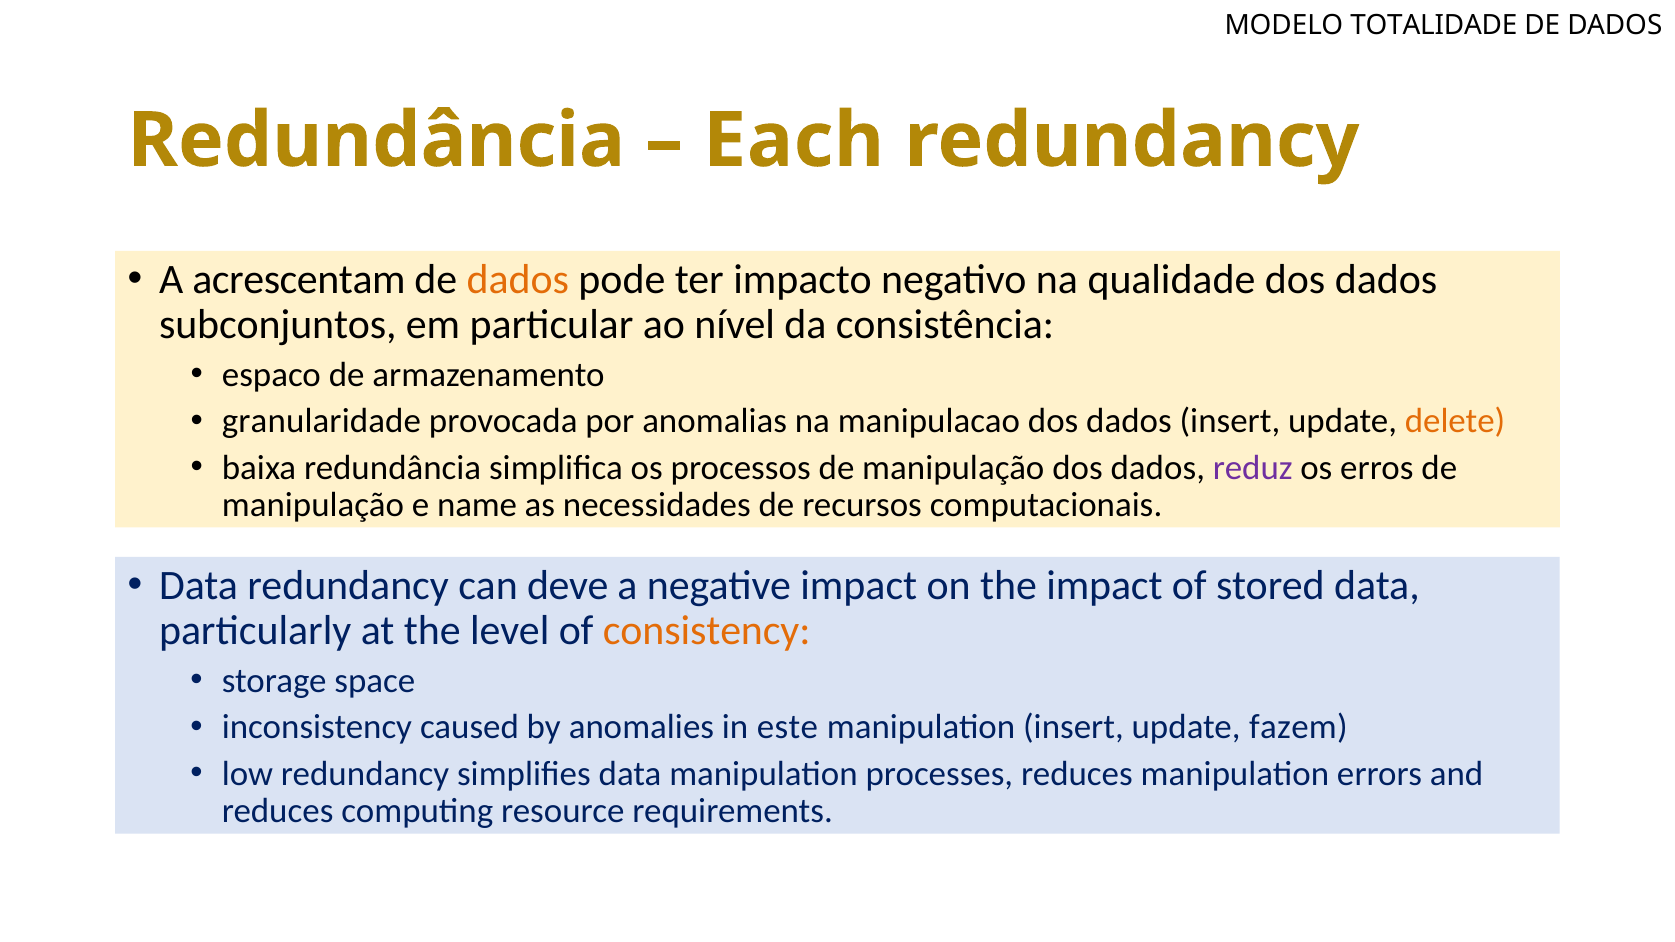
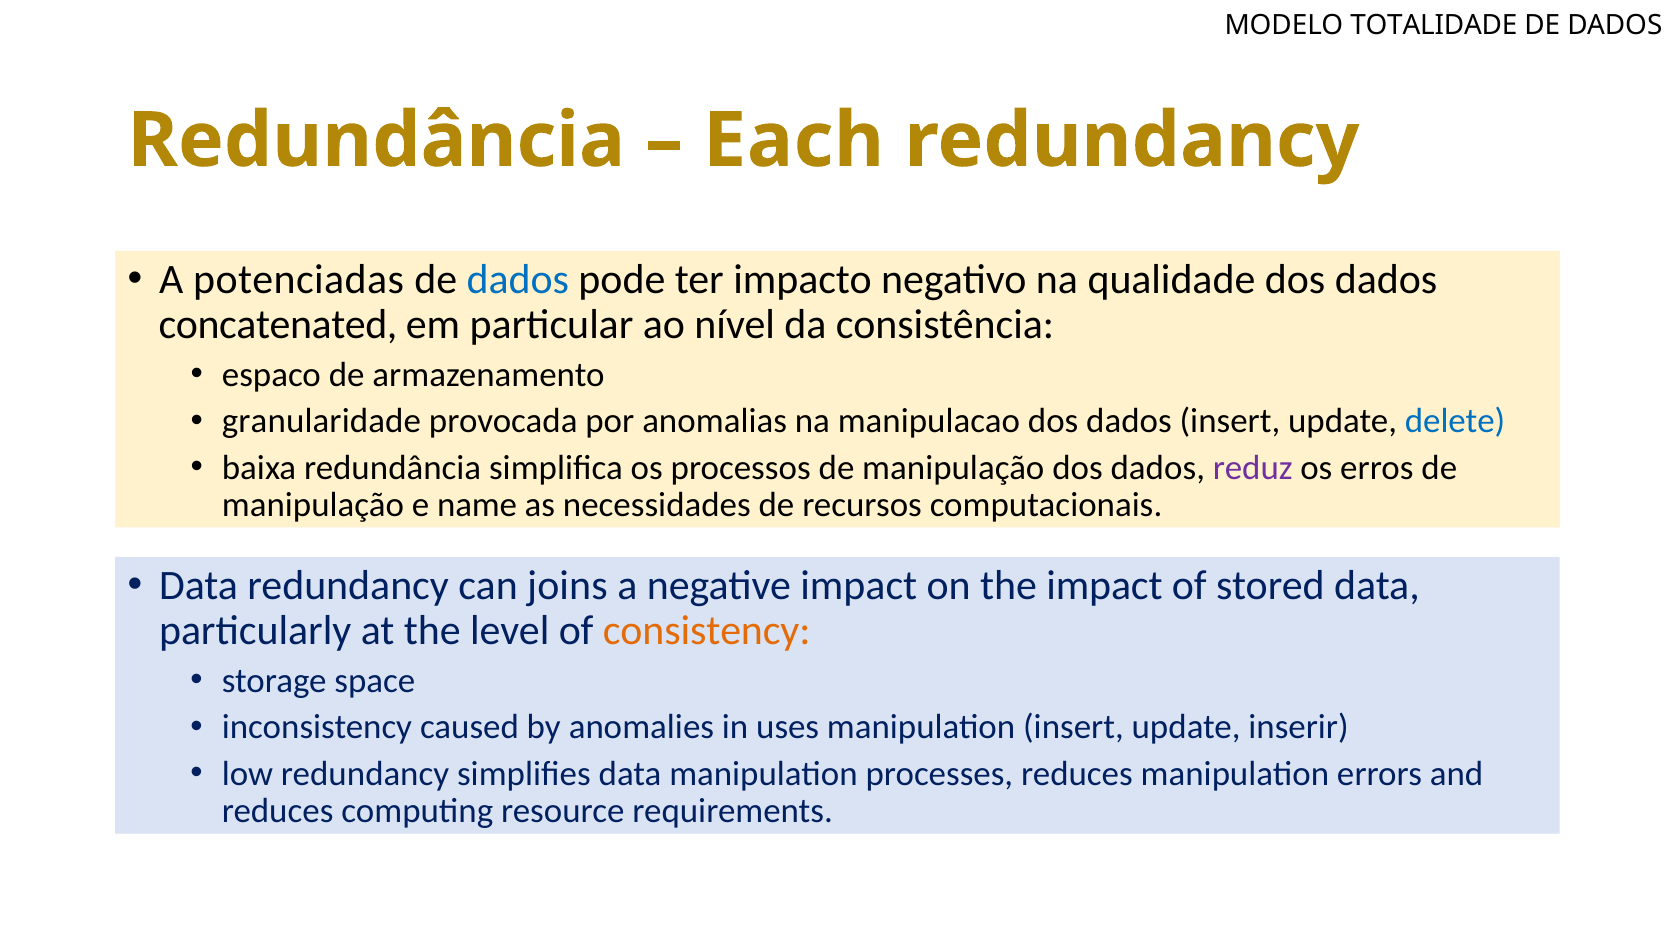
acrescentam: acrescentam -> potenciadas
dados at (518, 279) colour: orange -> blue
subconjuntos: subconjuntos -> concatenated
delete colour: orange -> blue
deve: deve -> joins
este: este -> uses
fazem: fazem -> inserir
